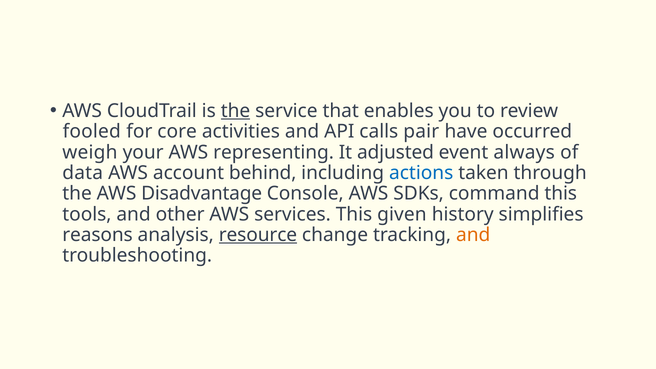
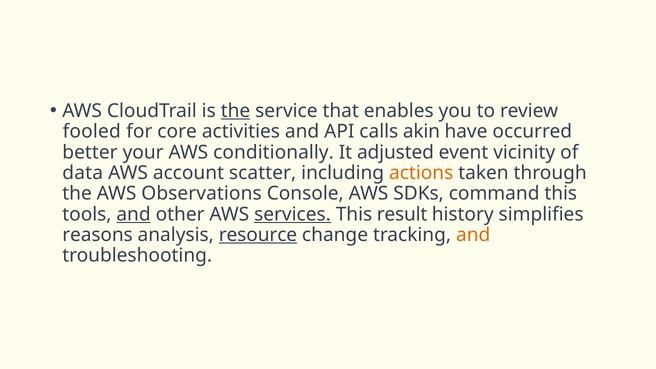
pair: pair -> akin
weigh: weigh -> better
representing: representing -> conditionally
always: always -> vicinity
behind: behind -> scatter
actions colour: blue -> orange
Disadvantage: Disadvantage -> Observations
and at (134, 214) underline: none -> present
services underline: none -> present
given: given -> result
